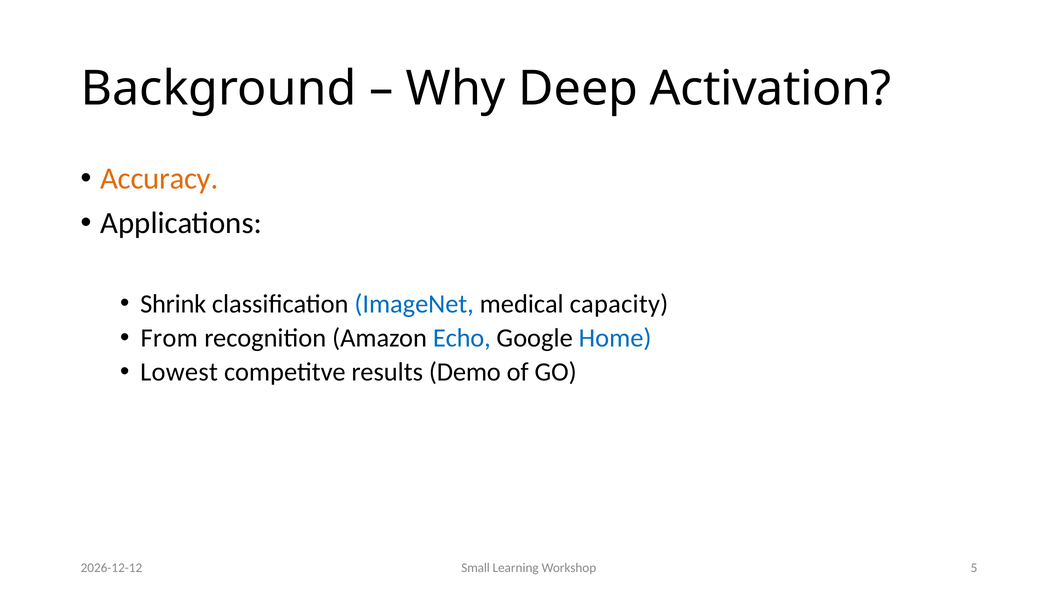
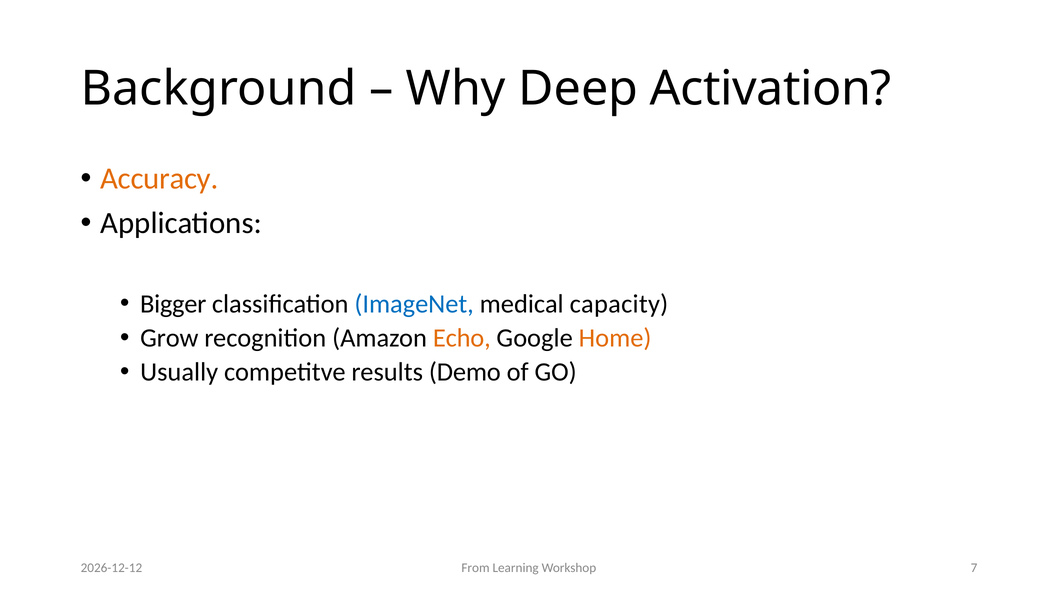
Shrink: Shrink -> Bigger
From: From -> Grow
Echo colour: blue -> orange
Home colour: blue -> orange
Lowest: Lowest -> Usually
Small: Small -> From
5: 5 -> 7
